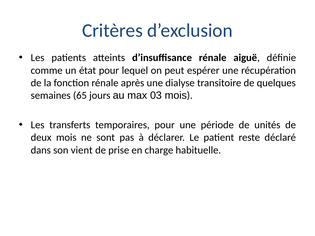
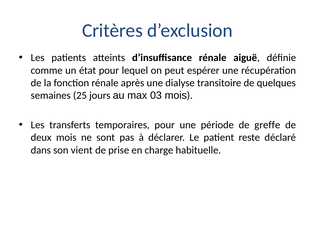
65: 65 -> 25
unités: unités -> greffe
